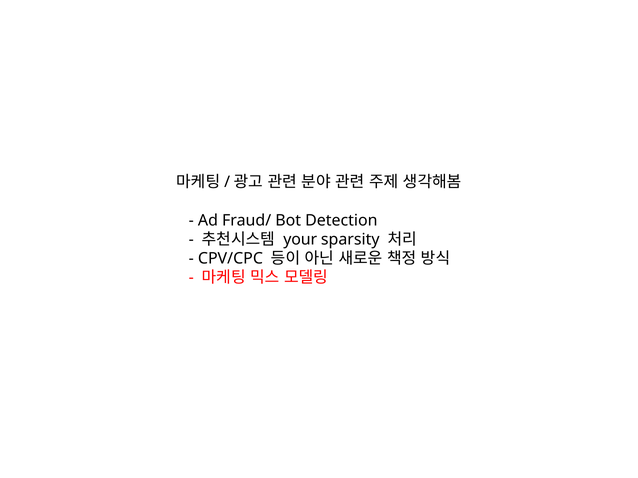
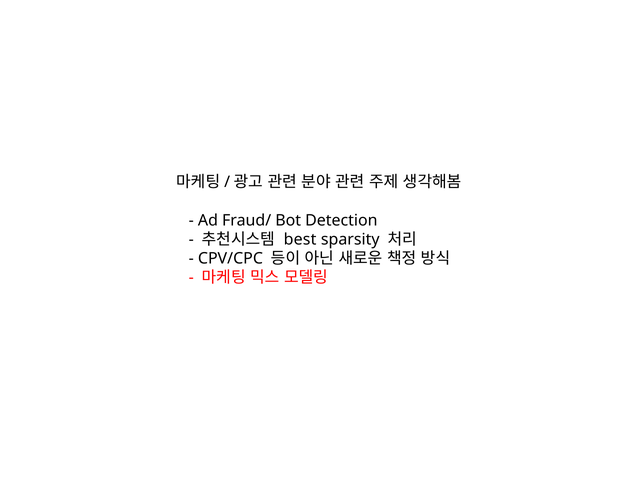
your: your -> best
